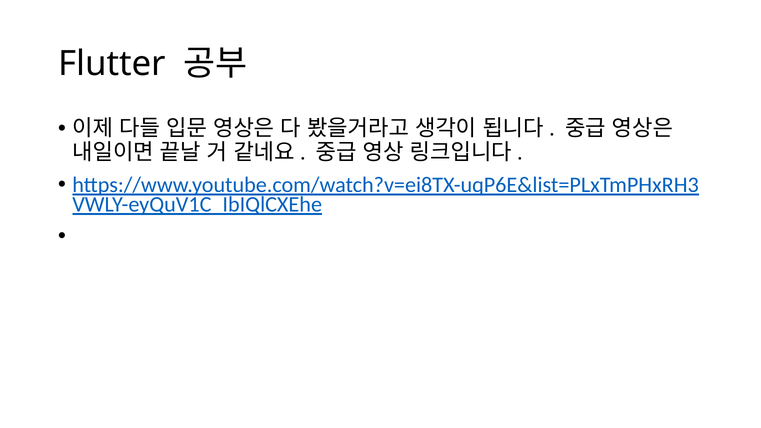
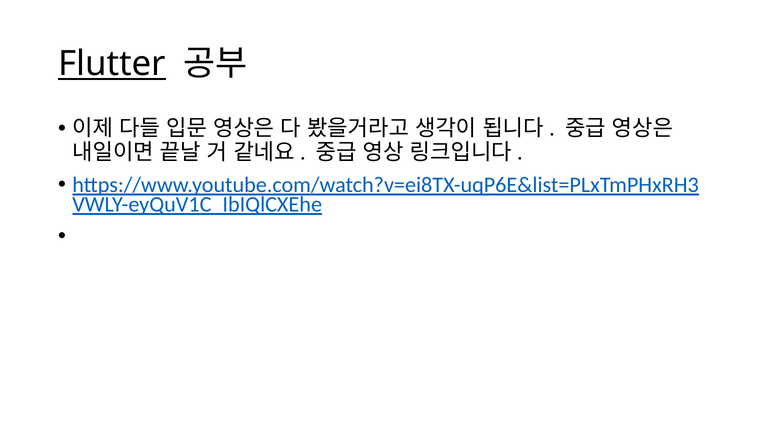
Flutter underline: none -> present
